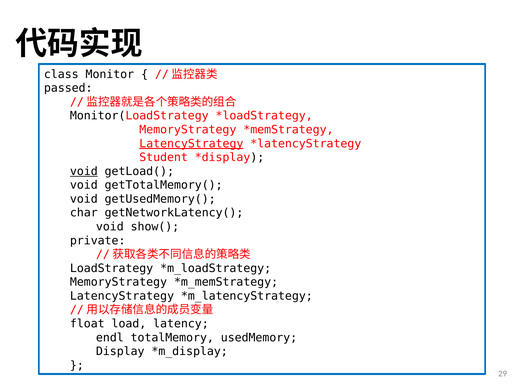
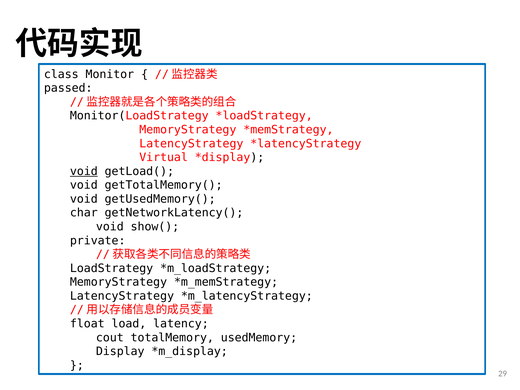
LatencyStrategy at (191, 144) underline: present -> none
Student: Student -> Virtual
endl: endl -> cout
